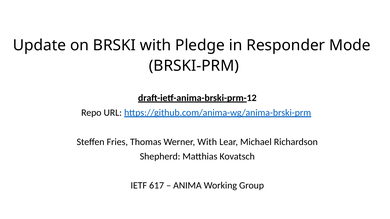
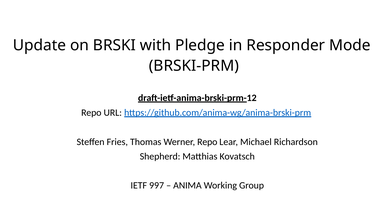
Werner With: With -> Repo
617: 617 -> 997
